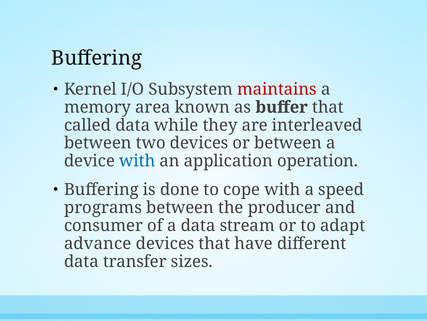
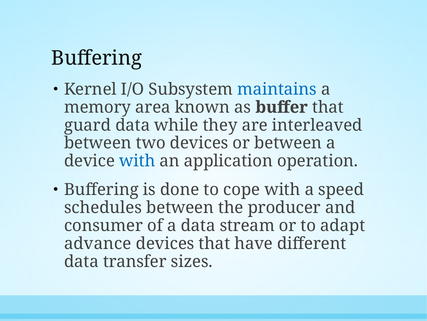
maintains colour: red -> blue
called: called -> guard
programs: programs -> schedules
